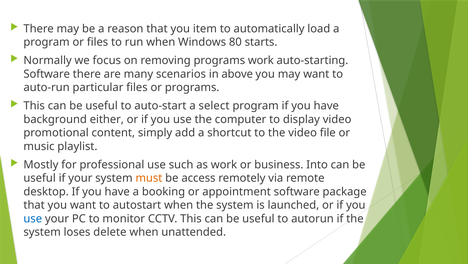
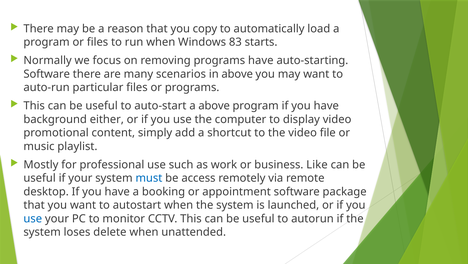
item: item -> copy
80: 80 -> 83
programs work: work -> have
a select: select -> above
Into: Into -> Like
must colour: orange -> blue
